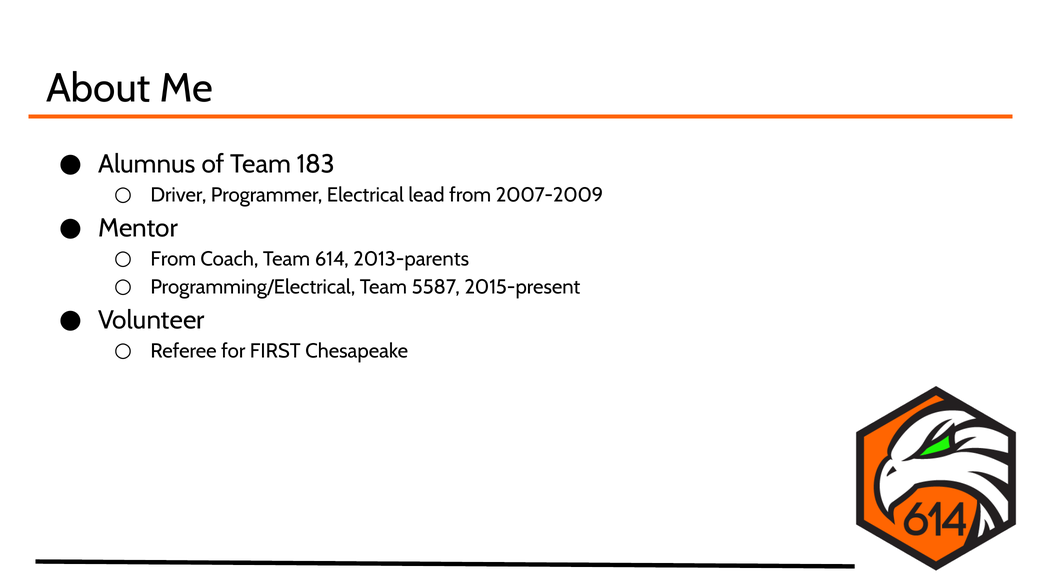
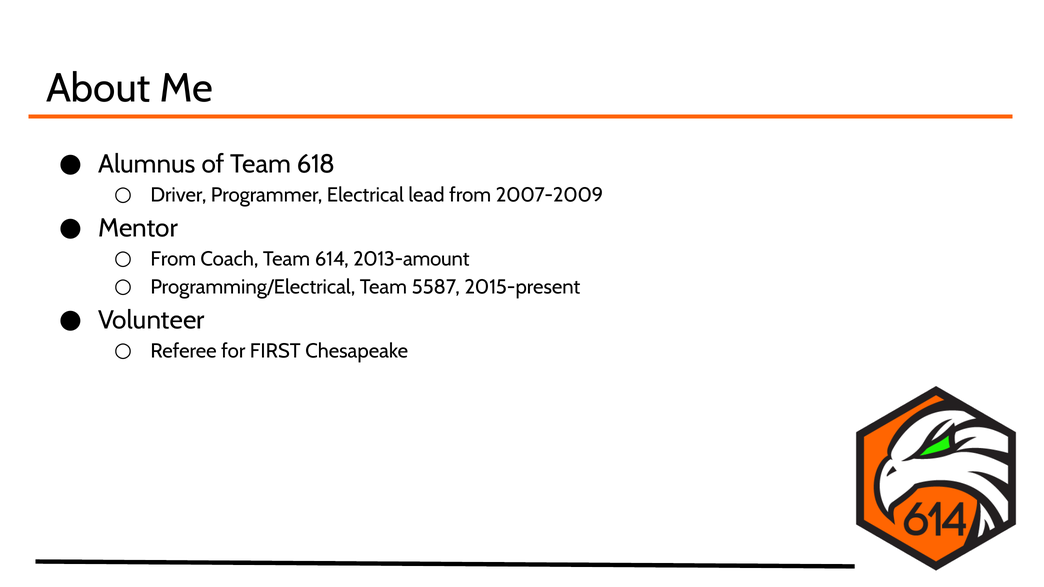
183: 183 -> 618
2013-parents: 2013-parents -> 2013-amount
